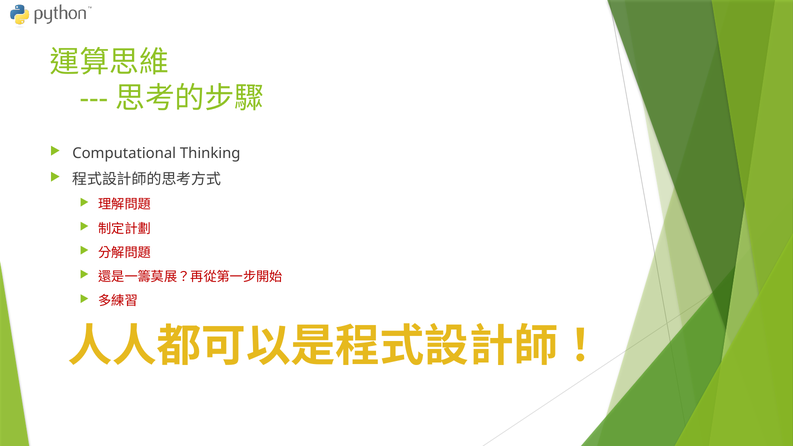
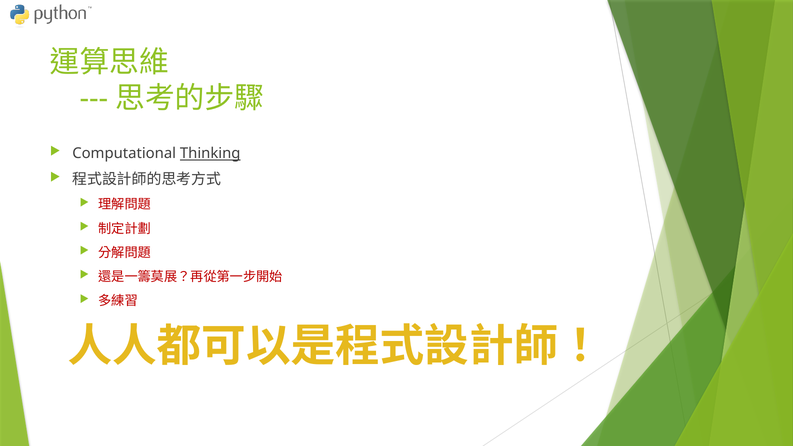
Thinking underline: none -> present
